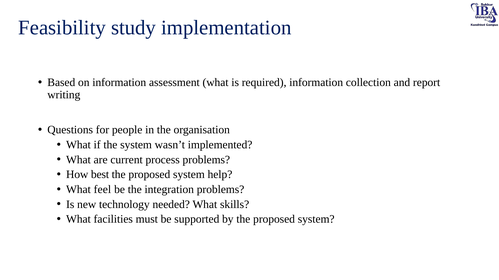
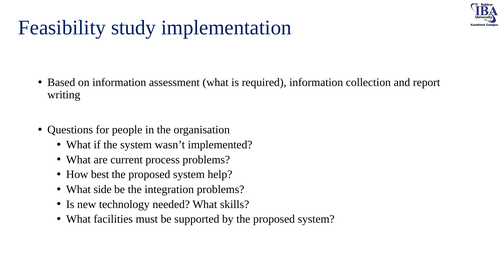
feel: feel -> side
